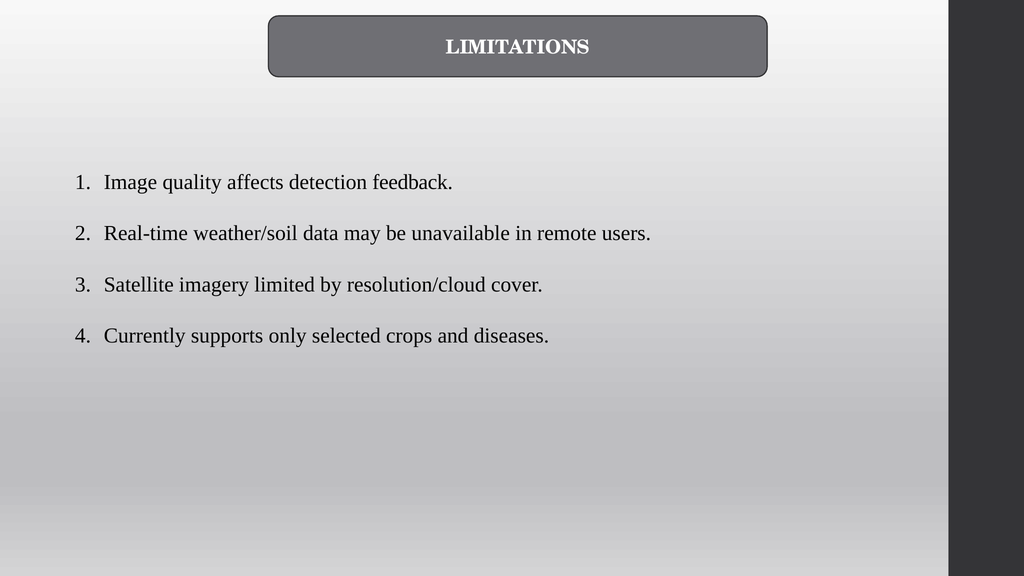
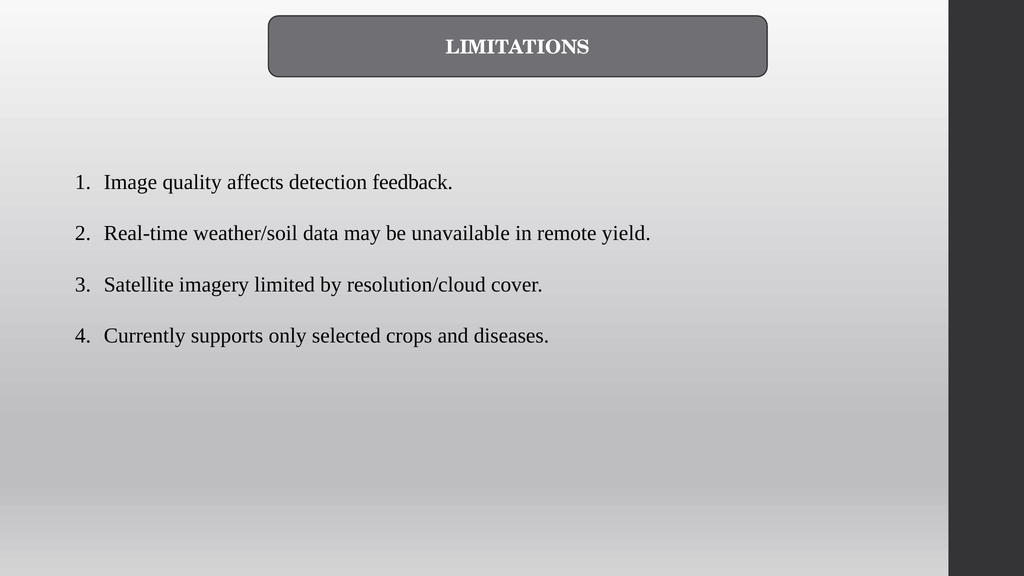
users: users -> yield
